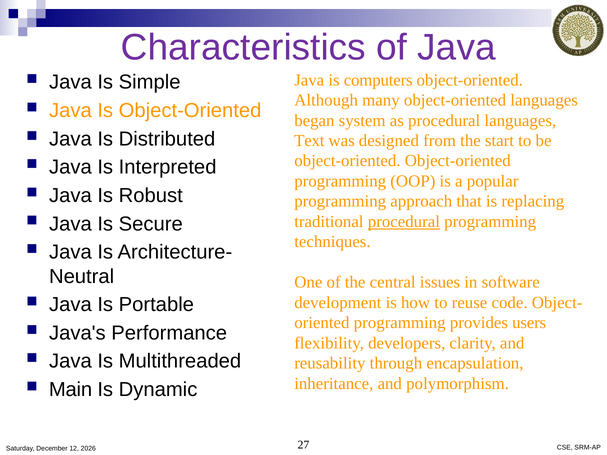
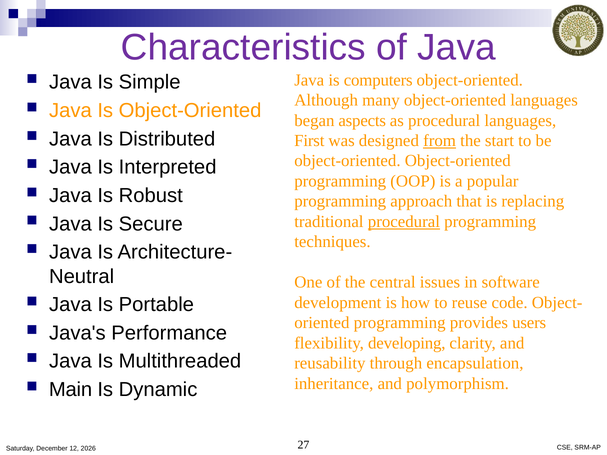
system: system -> aspects
Text: Text -> First
from underline: none -> present
developers: developers -> developing
